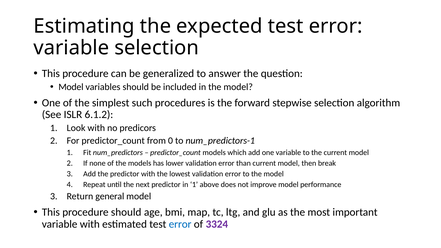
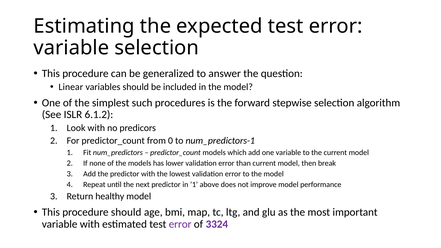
Model at (71, 87): Model -> Linear
general: general -> healthy
error at (180, 224) colour: blue -> purple
